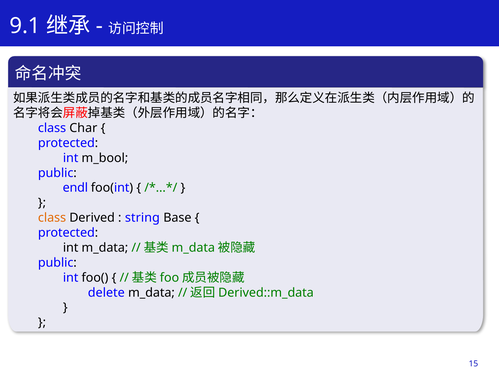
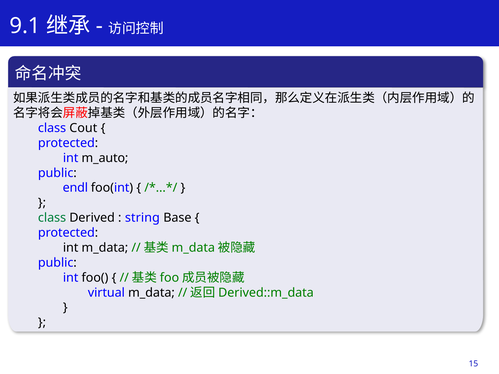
Char: Char -> Cout
m_bool: m_bool -> m_auto
class at (52, 218) colour: orange -> green
delete: delete -> virtual
